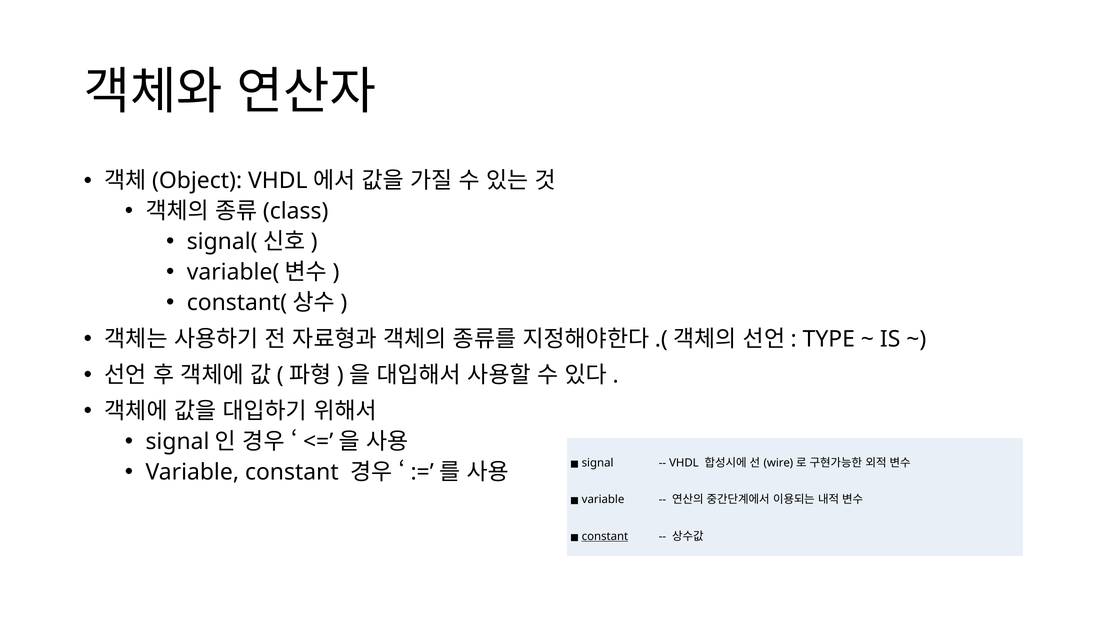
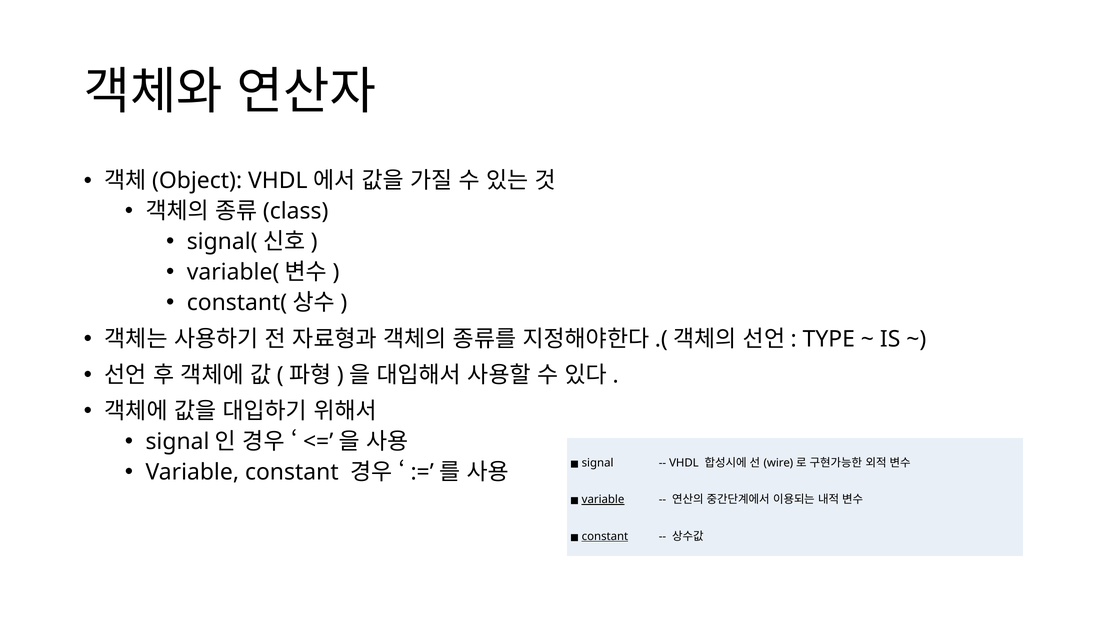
variable at (603, 500) underline: none -> present
